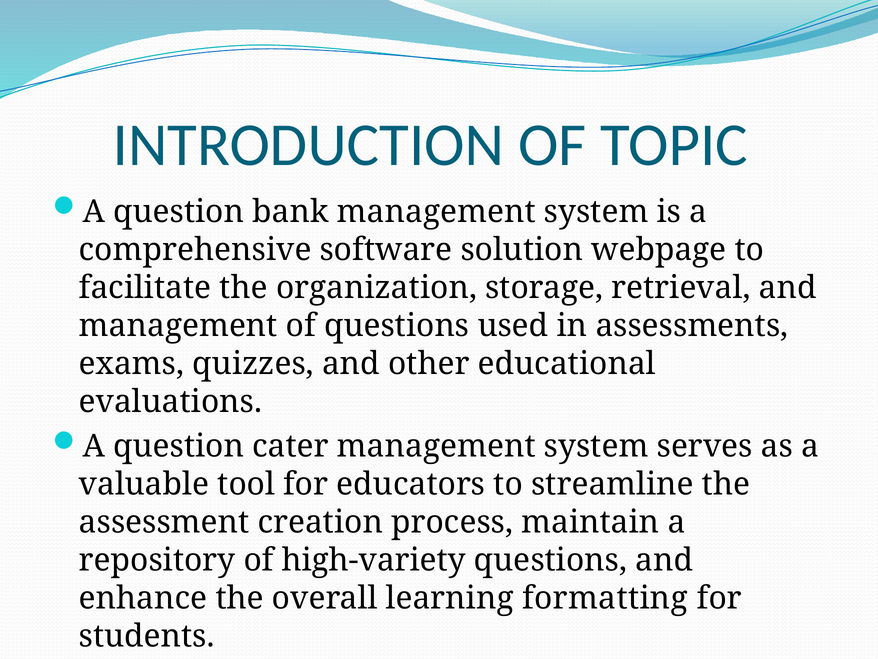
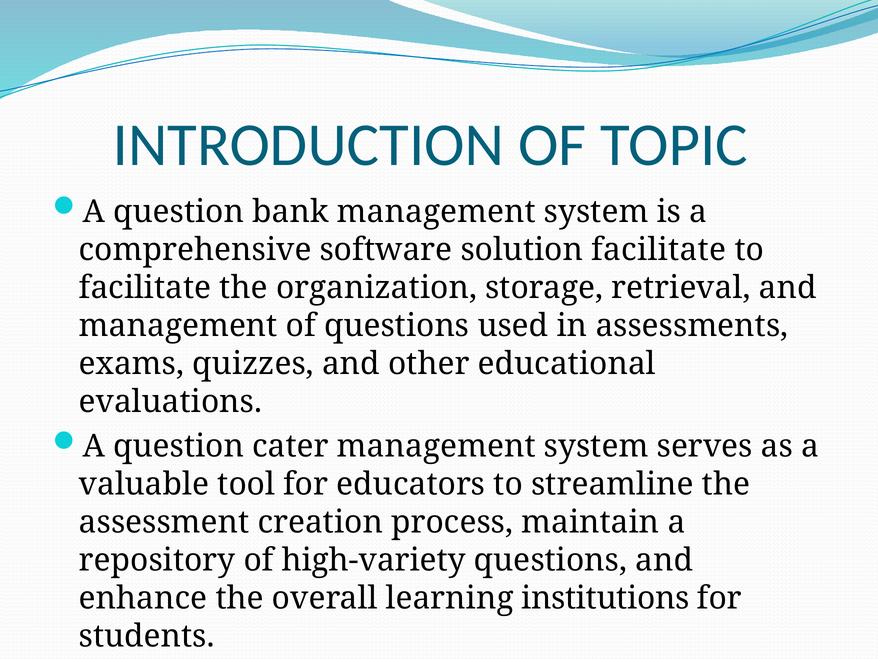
solution webpage: webpage -> facilitate
formatting: formatting -> institutions
